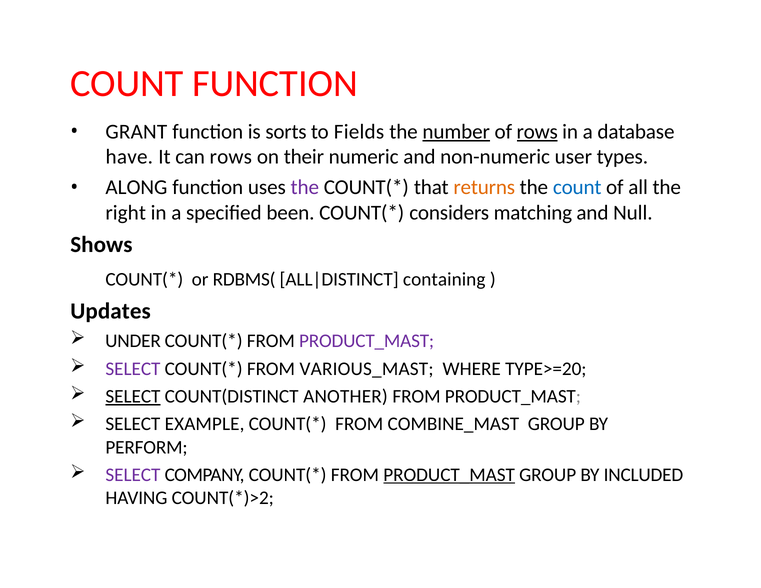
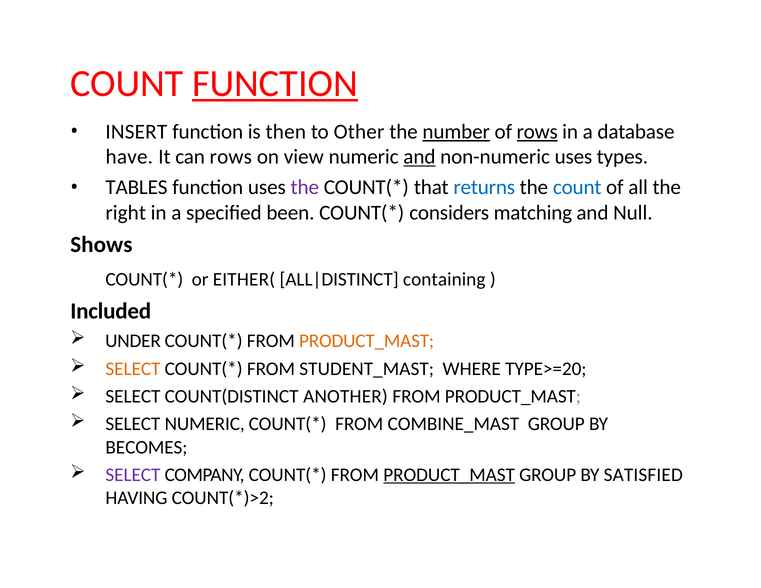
FUNCTION at (275, 84) underline: none -> present
GRANT: GRANT -> INSERT
sorts: sorts -> then
Fields: Fields -> Other
their: their -> view
and at (419, 157) underline: none -> present
non-numeric user: user -> uses
ALONG: ALONG -> TABLES
returns colour: orange -> blue
RDBMS(: RDBMS( -> EITHER(
Updates: Updates -> Included
PRODUCT_MAST at (367, 341) colour: purple -> orange
SELECT at (133, 369) colour: purple -> orange
VARIOUS_MAST: VARIOUS_MAST -> STUDENT_MAST
SELECT at (133, 396) underline: present -> none
SELECT EXAMPLE: EXAMPLE -> NUMERIC
PERFORM: PERFORM -> BECOMES
INCLUDED: INCLUDED -> SATISFIED
